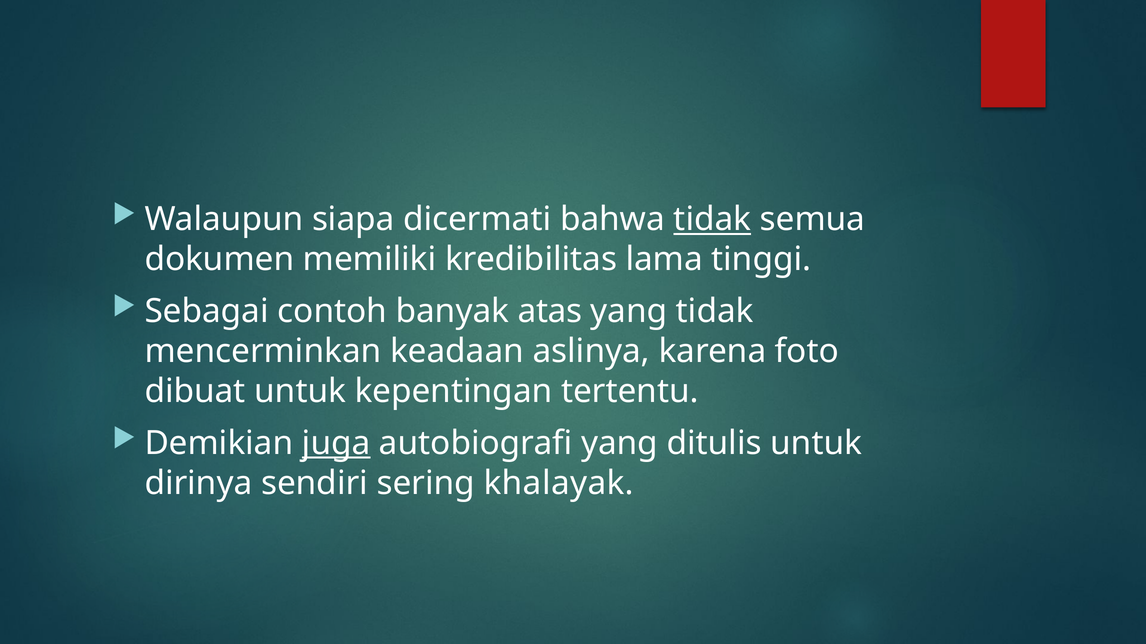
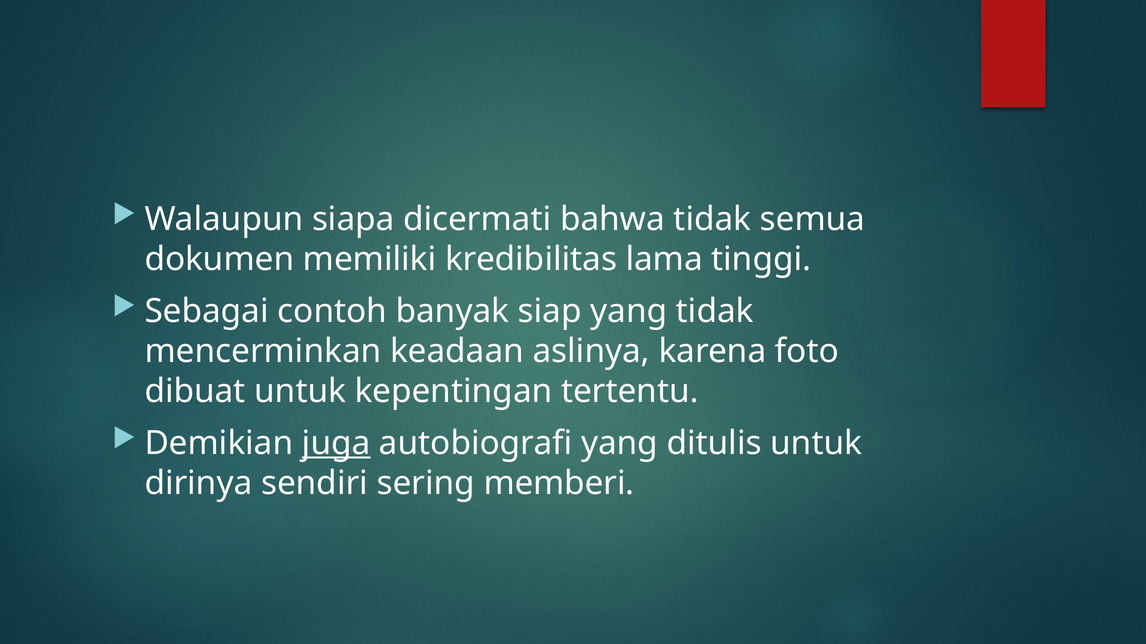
tidak at (712, 220) underline: present -> none
atas: atas -> siap
khalayak: khalayak -> memberi
